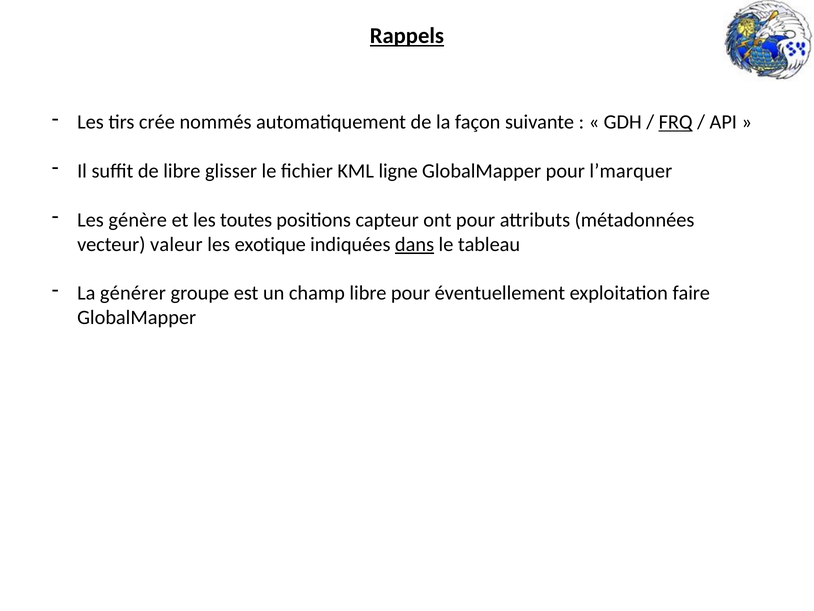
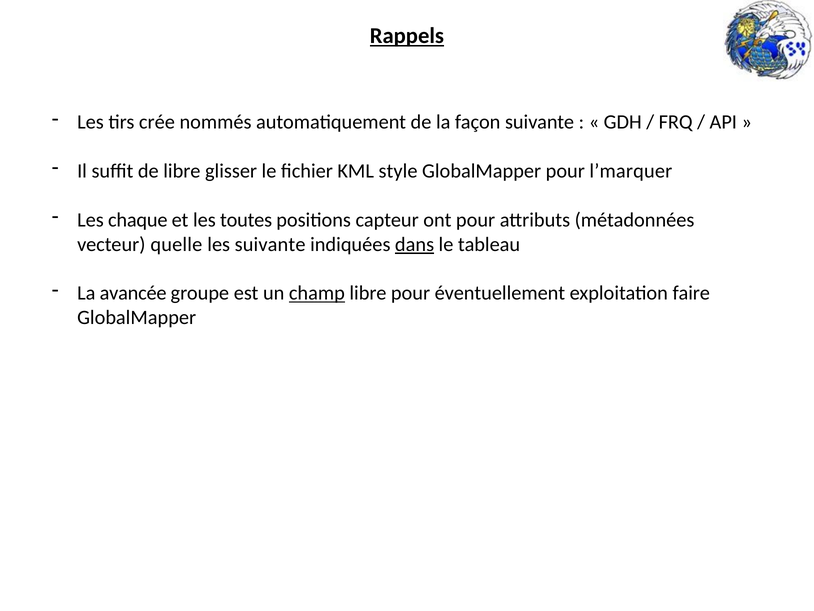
FRQ underline: present -> none
ligne: ligne -> style
génère: génère -> chaque
valeur: valeur -> quelle
les exotique: exotique -> suivante
générer: générer -> avancée
champ underline: none -> present
